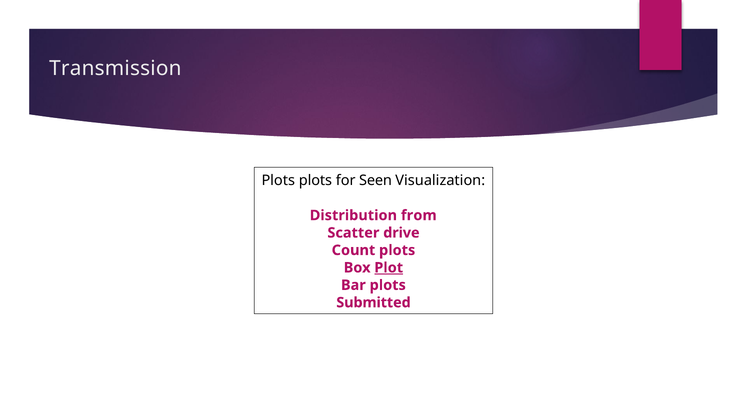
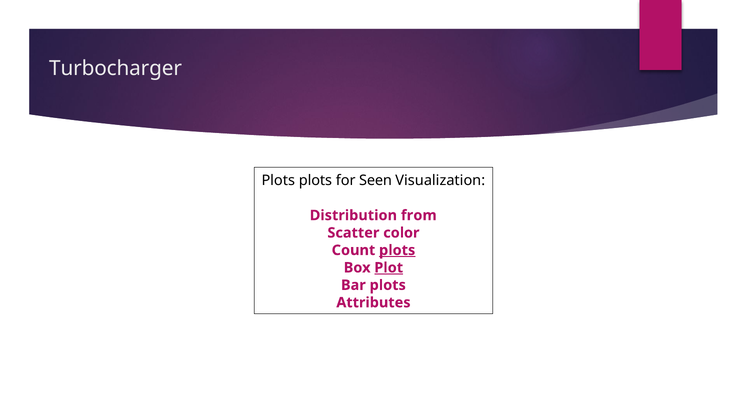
Transmission: Transmission -> Turbocharger
drive: drive -> color
plots at (397, 250) underline: none -> present
Submitted: Submitted -> Attributes
